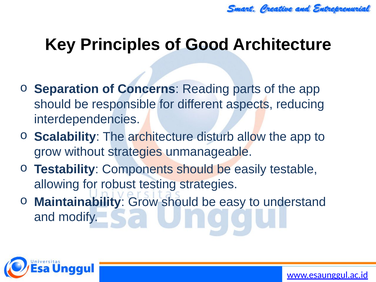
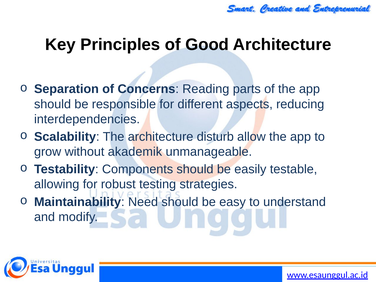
without strategies: strategies -> akademik
Maintainability Grow: Grow -> Need
